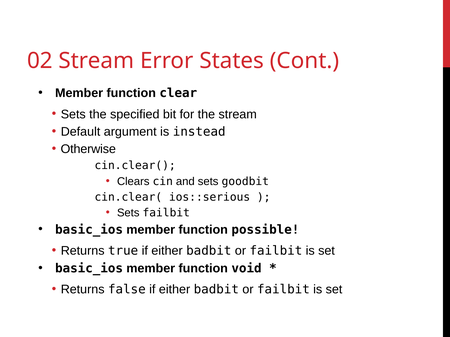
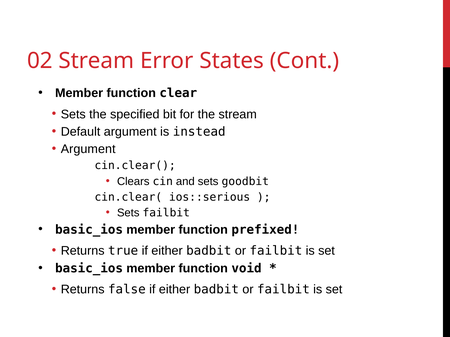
Otherwise at (88, 149): Otherwise -> Argument
possible: possible -> prefixed
